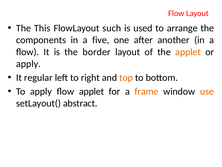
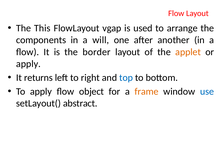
such: such -> vgap
five: five -> will
regular: regular -> returns
top colour: orange -> blue
flow applet: applet -> object
use colour: orange -> blue
